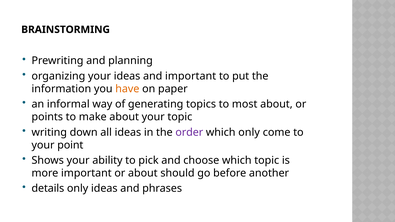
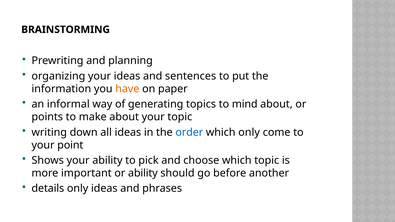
and important: important -> sentences
most: most -> mind
order colour: purple -> blue
or about: about -> ability
